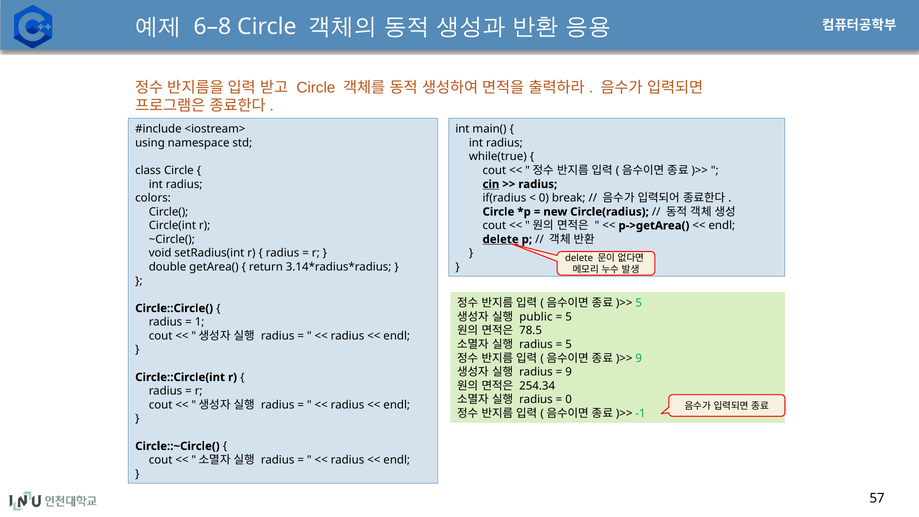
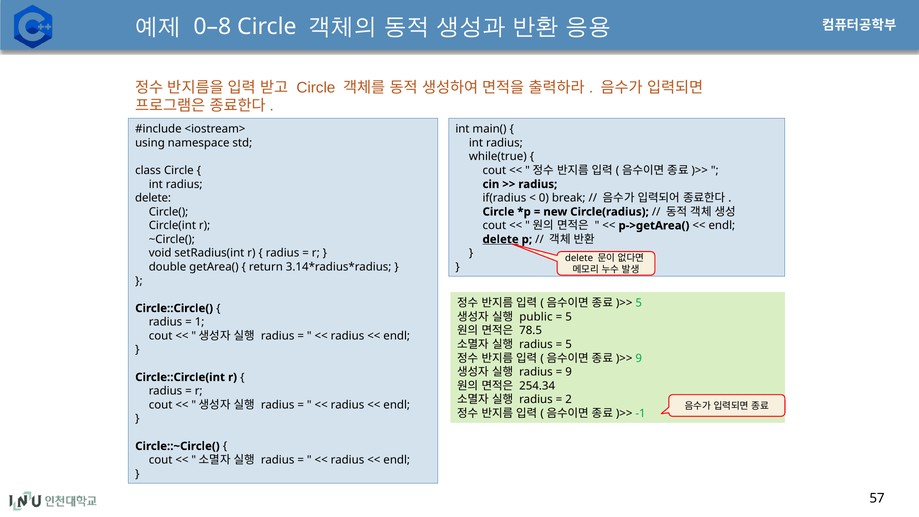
6–8: 6–8 -> 0–8
cin underline: present -> none
colors at (153, 198): colors -> delete
0 at (569, 400): 0 -> 2
